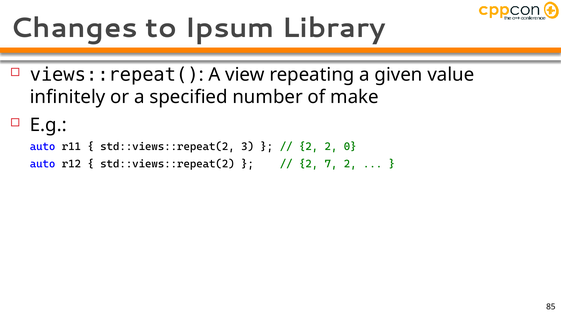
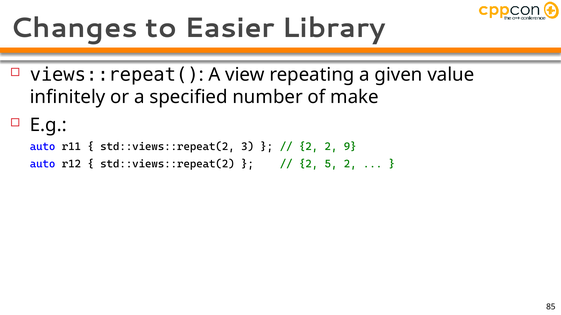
Ipsum: Ipsum -> Easier
0: 0 -> 9
7: 7 -> 5
